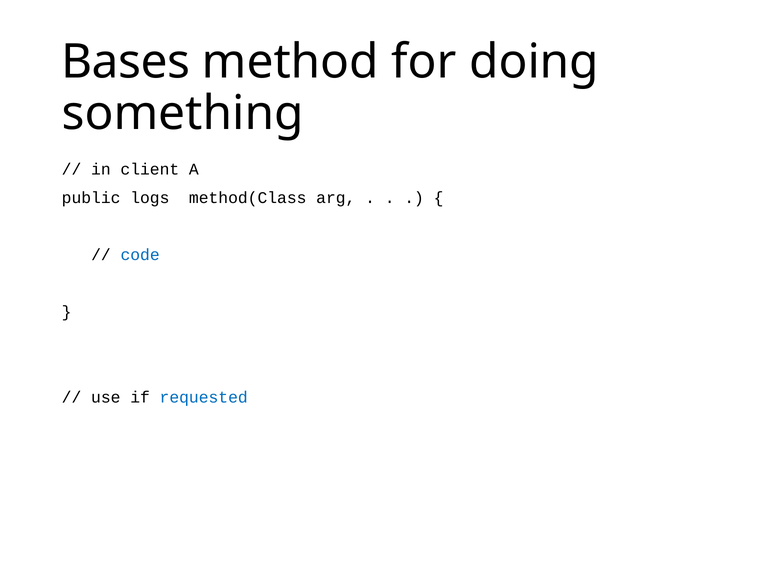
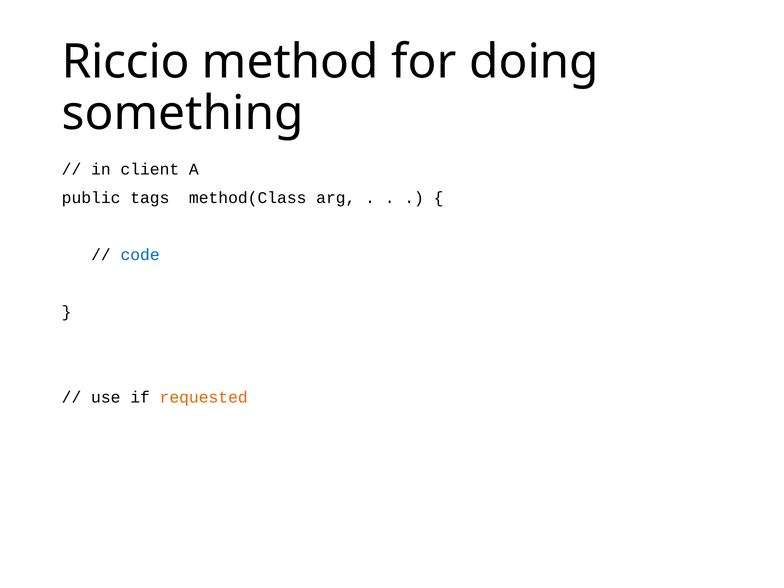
Bases: Bases -> Riccio
logs: logs -> tags
requested colour: blue -> orange
